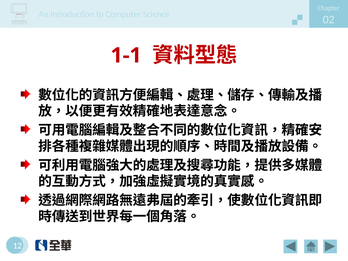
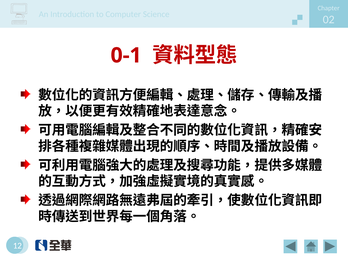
1-1: 1-1 -> 0-1
